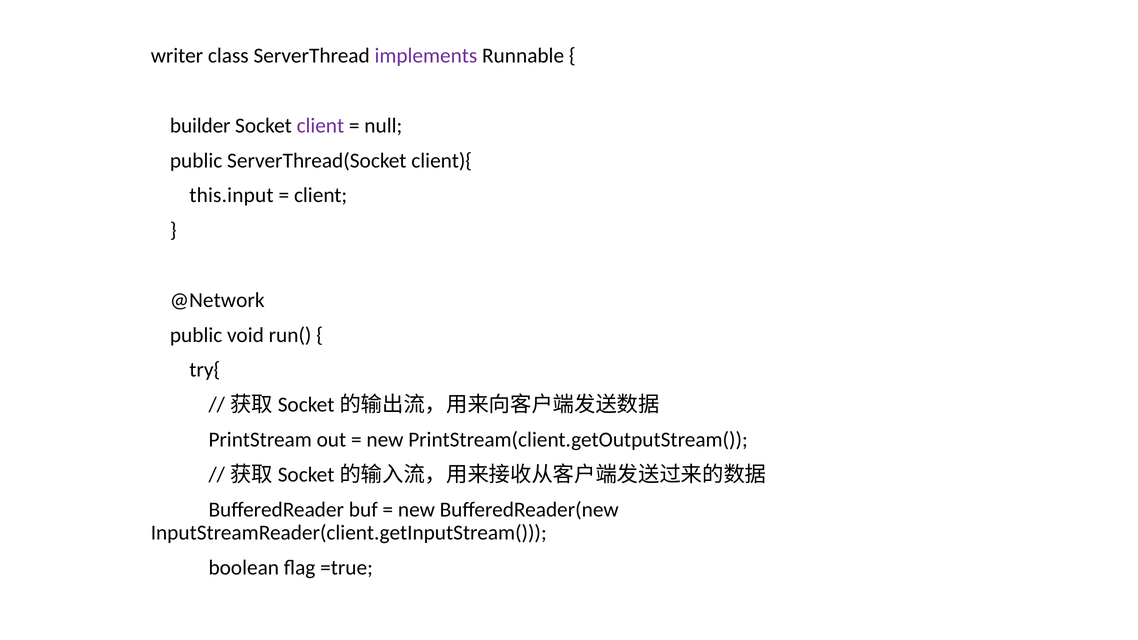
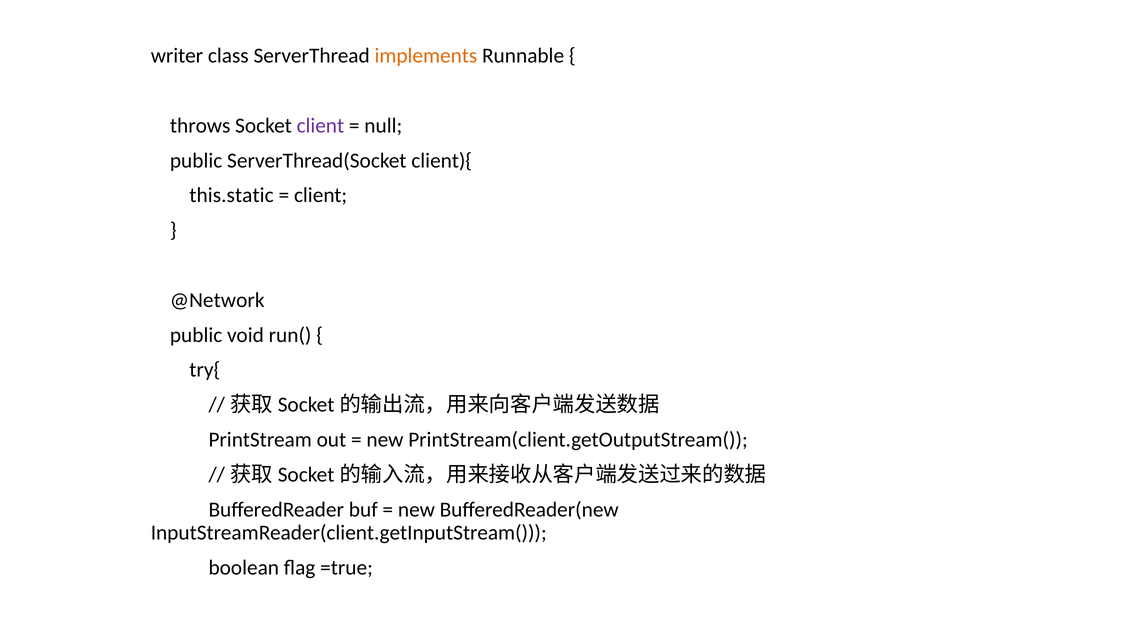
implements colour: purple -> orange
builder: builder -> throws
this.input: this.input -> this.static
